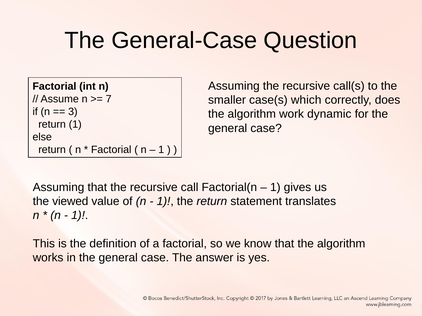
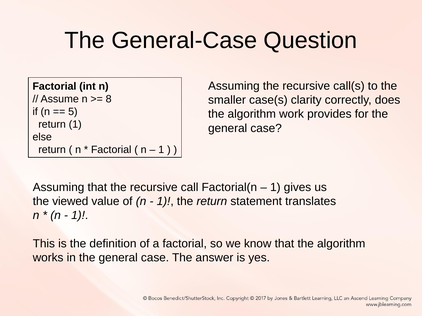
7: 7 -> 8
which: which -> clarity
3: 3 -> 5
dynamic: dynamic -> provides
